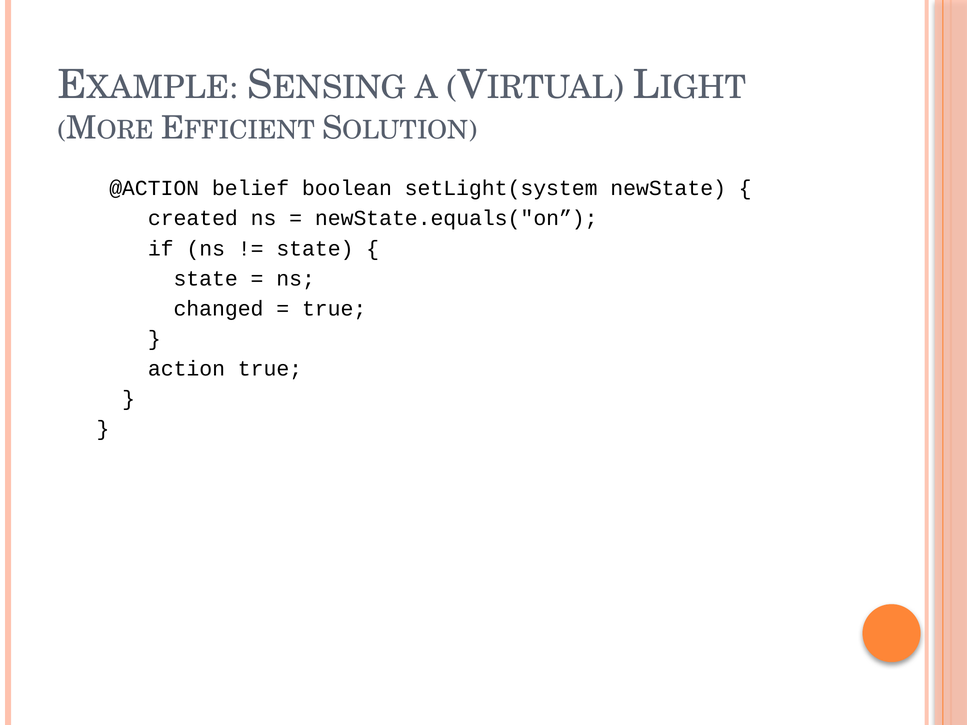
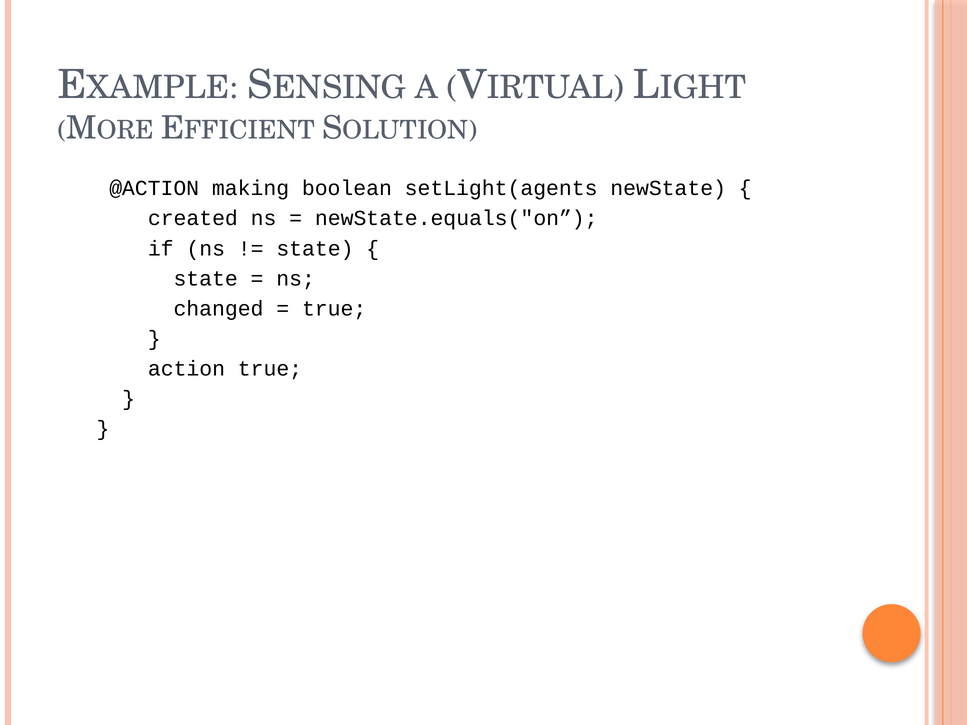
belief: belief -> making
setLight(system: setLight(system -> setLight(agents
